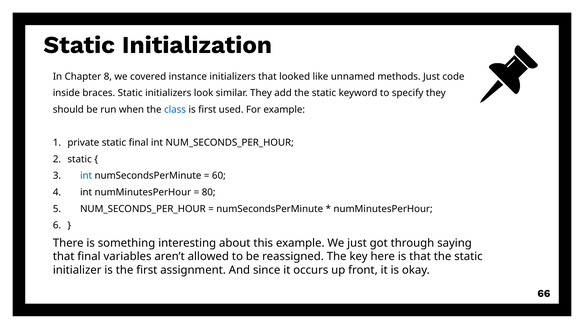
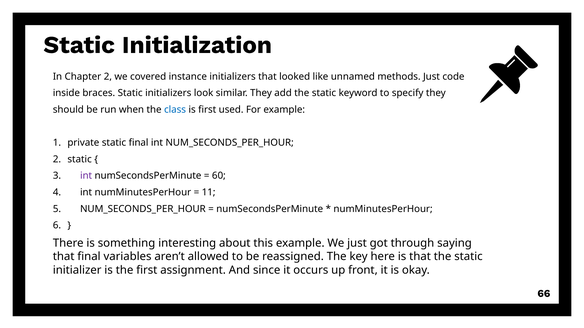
Chapter 8: 8 -> 2
int at (86, 176) colour: blue -> purple
80: 80 -> 11
